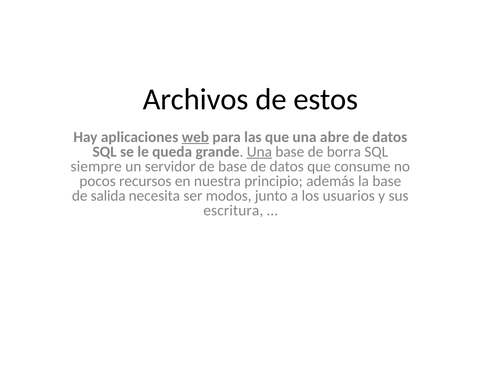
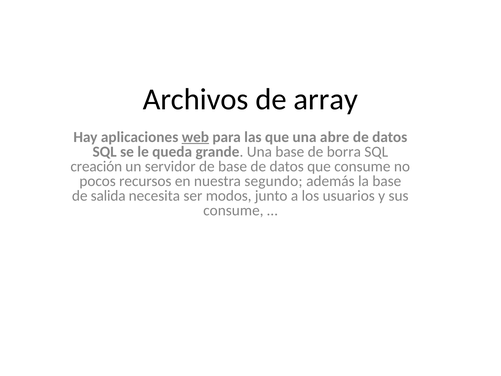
estos: estos -> array
Una at (259, 152) underline: present -> none
siempre: siempre -> creación
principio: principio -> segundo
escritura at (233, 210): escritura -> consume
